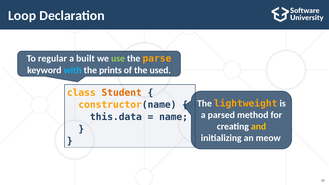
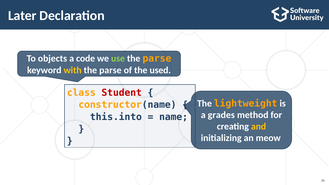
Loop: Loop -> Later
regular: regular -> objects
built: built -> code
with colour: light blue -> yellow
prints at (110, 70): prints -> parse
Student colour: orange -> red
parsed: parsed -> grades
this.data: this.data -> this.into
